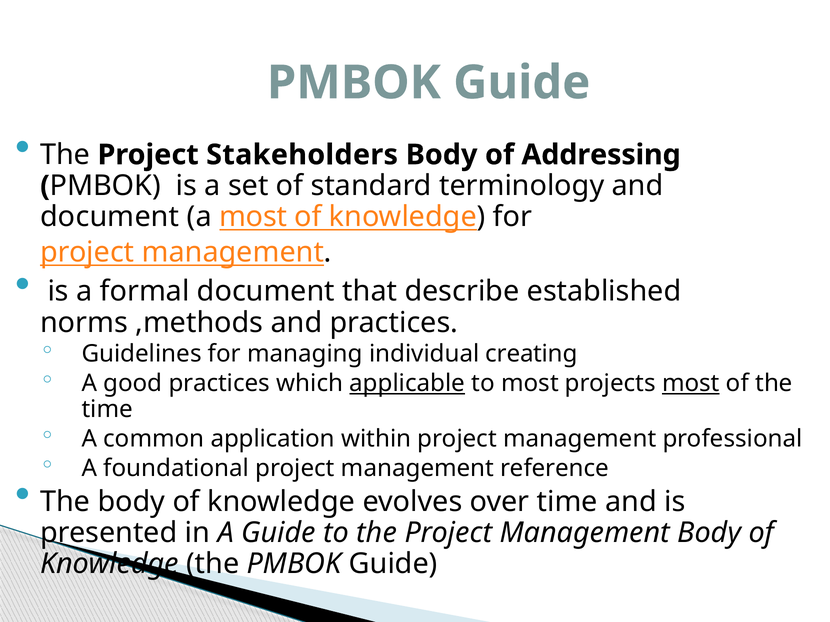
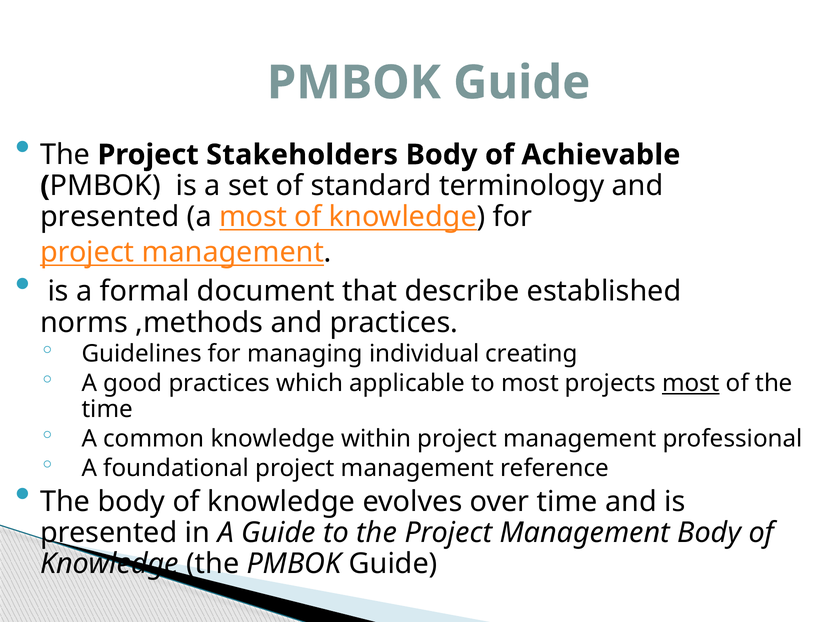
Addressing: Addressing -> Achievable
document at (110, 217): document -> presented
applicable underline: present -> none
common application: application -> knowledge
